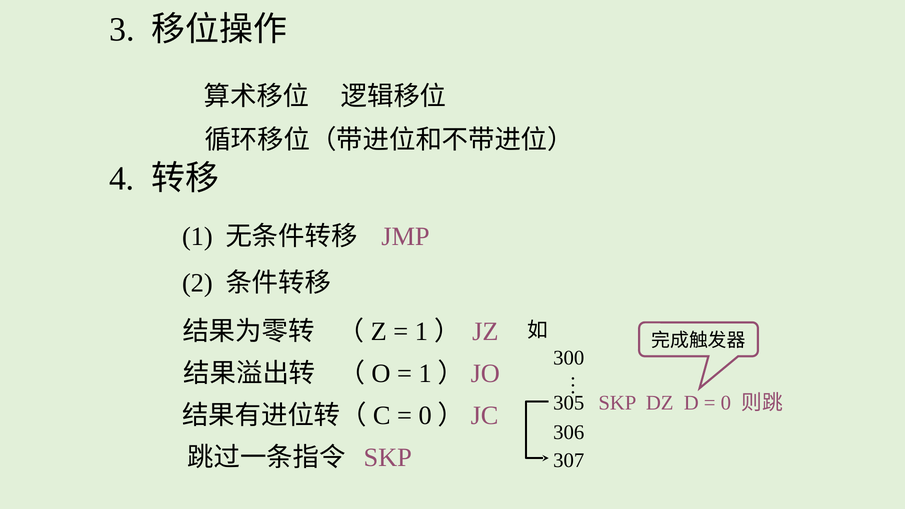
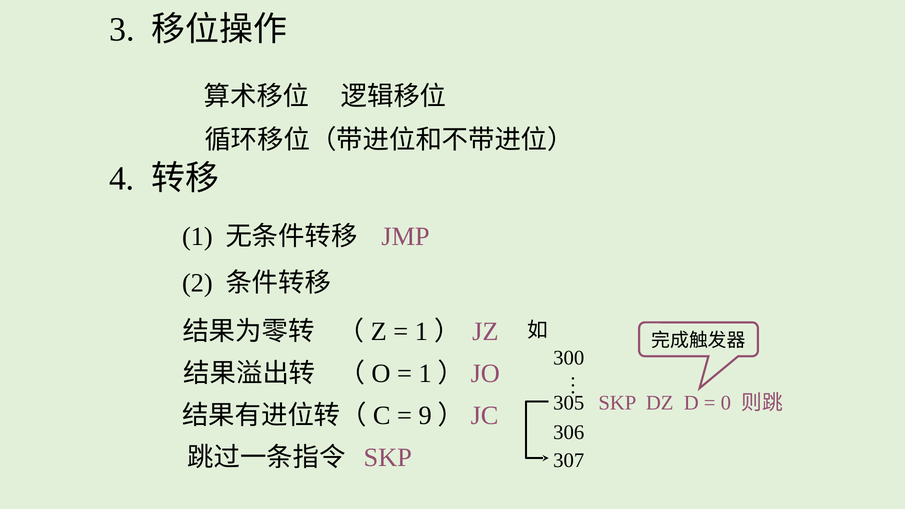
0 at (425, 416): 0 -> 9
